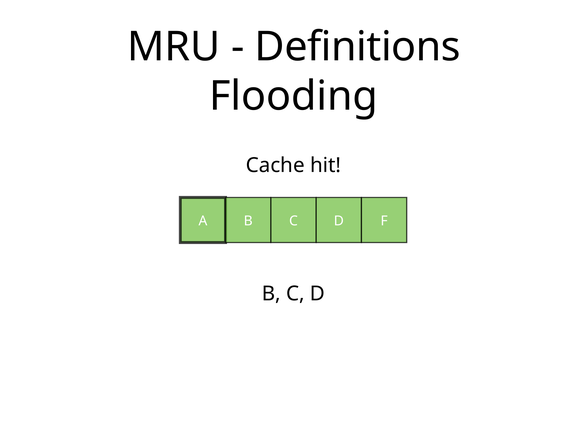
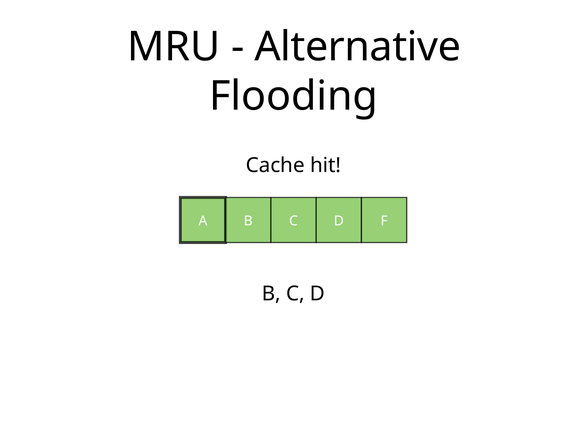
Definitions: Definitions -> Alternative
